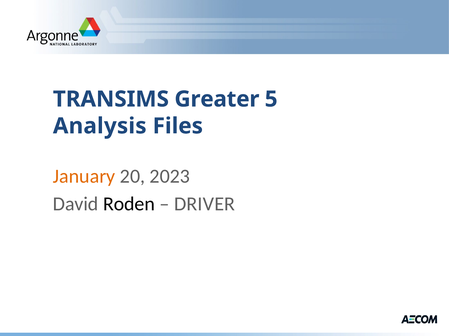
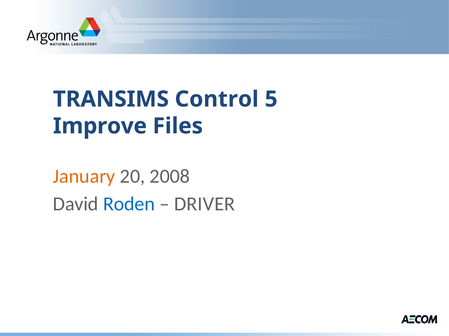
Greater: Greater -> Control
Analysis: Analysis -> Improve
2023: 2023 -> 2008
Roden colour: black -> blue
